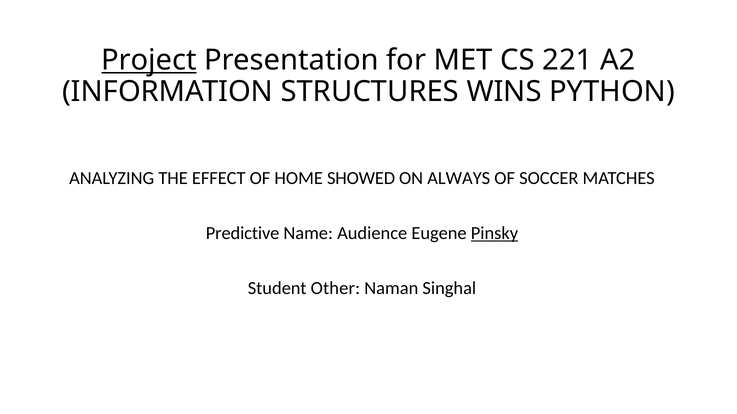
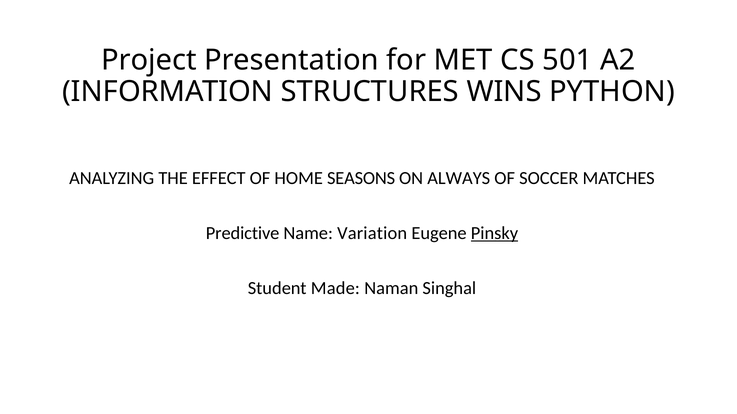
Project underline: present -> none
221: 221 -> 501
SHOWED: SHOWED -> SEASONS
Audience: Audience -> Variation
Other: Other -> Made
